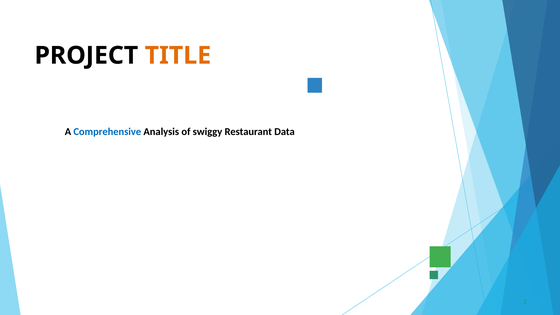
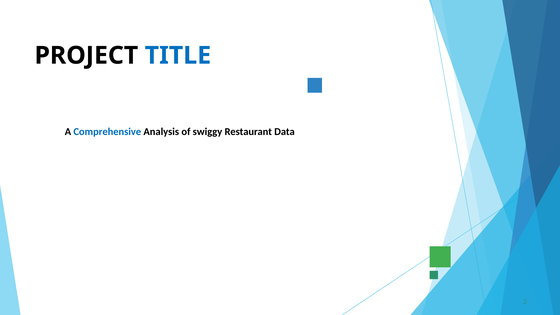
TITLE colour: orange -> blue
